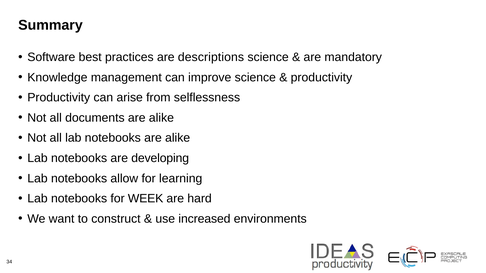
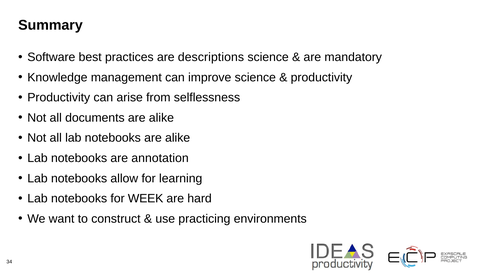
developing: developing -> annotation
increased: increased -> practicing
